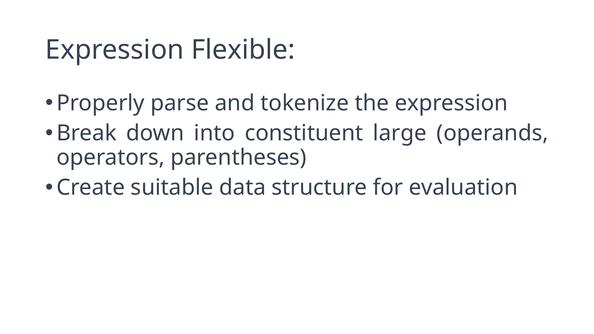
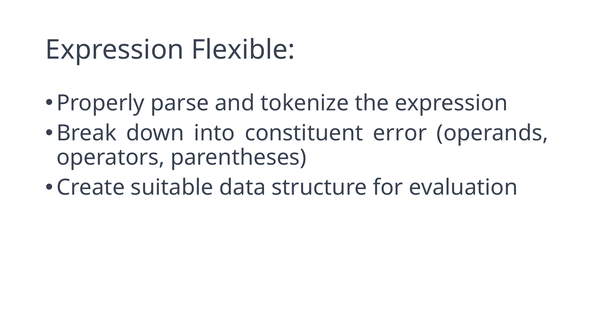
large: large -> error
